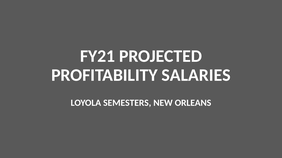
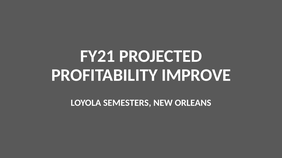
SALARIES: SALARIES -> IMPROVE
